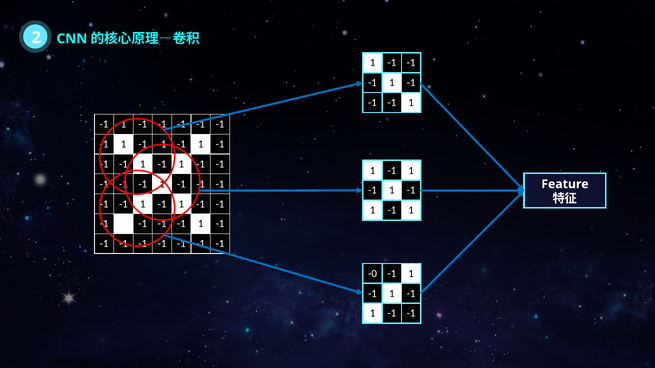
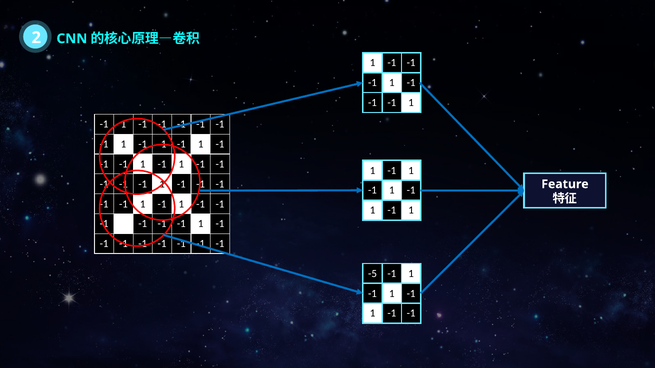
-0: -0 -> -5
